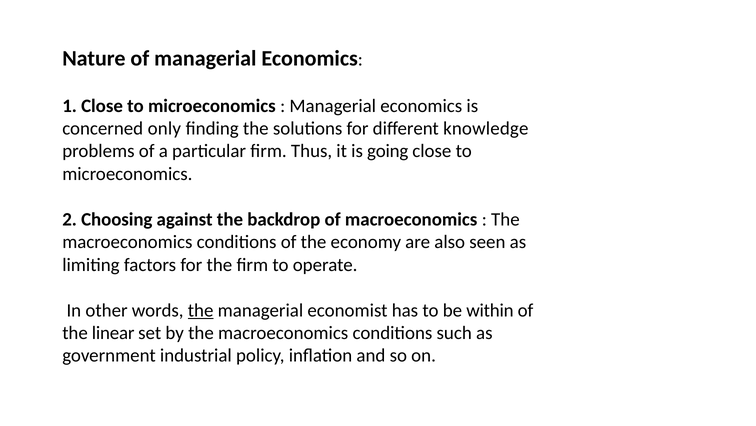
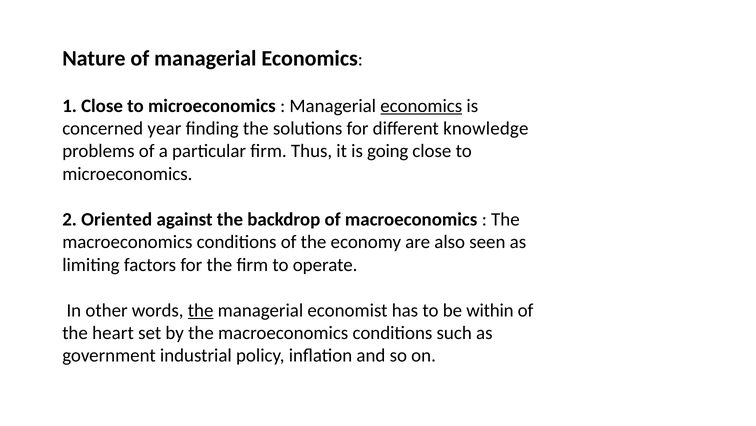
economics at (421, 106) underline: none -> present
only: only -> year
Choosing: Choosing -> Oriented
linear: linear -> heart
